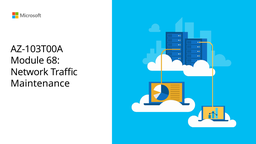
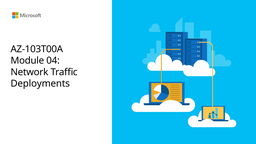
68: 68 -> 04
Maintenance: Maintenance -> Deployments
